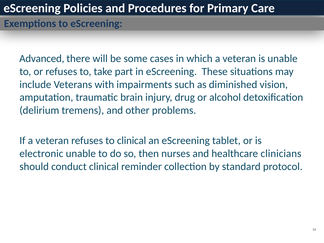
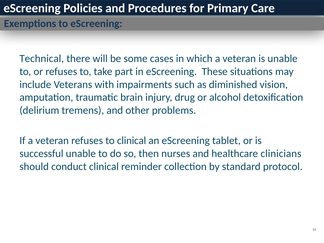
Advanced: Advanced -> Technical
electronic: electronic -> successful
